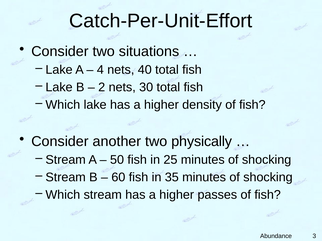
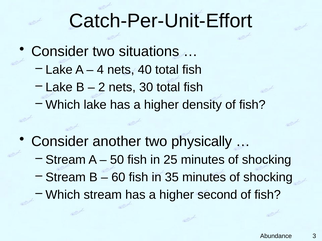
passes: passes -> second
